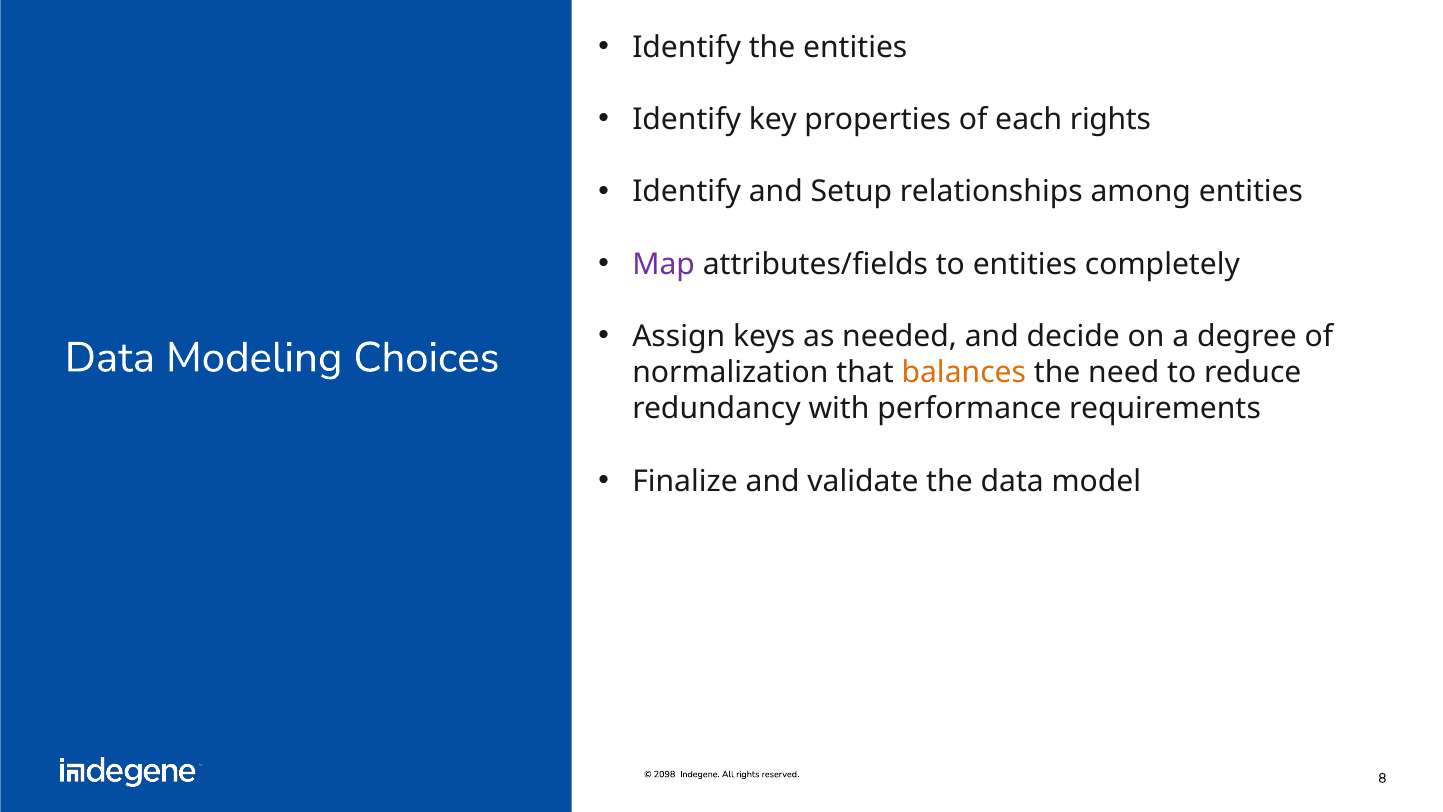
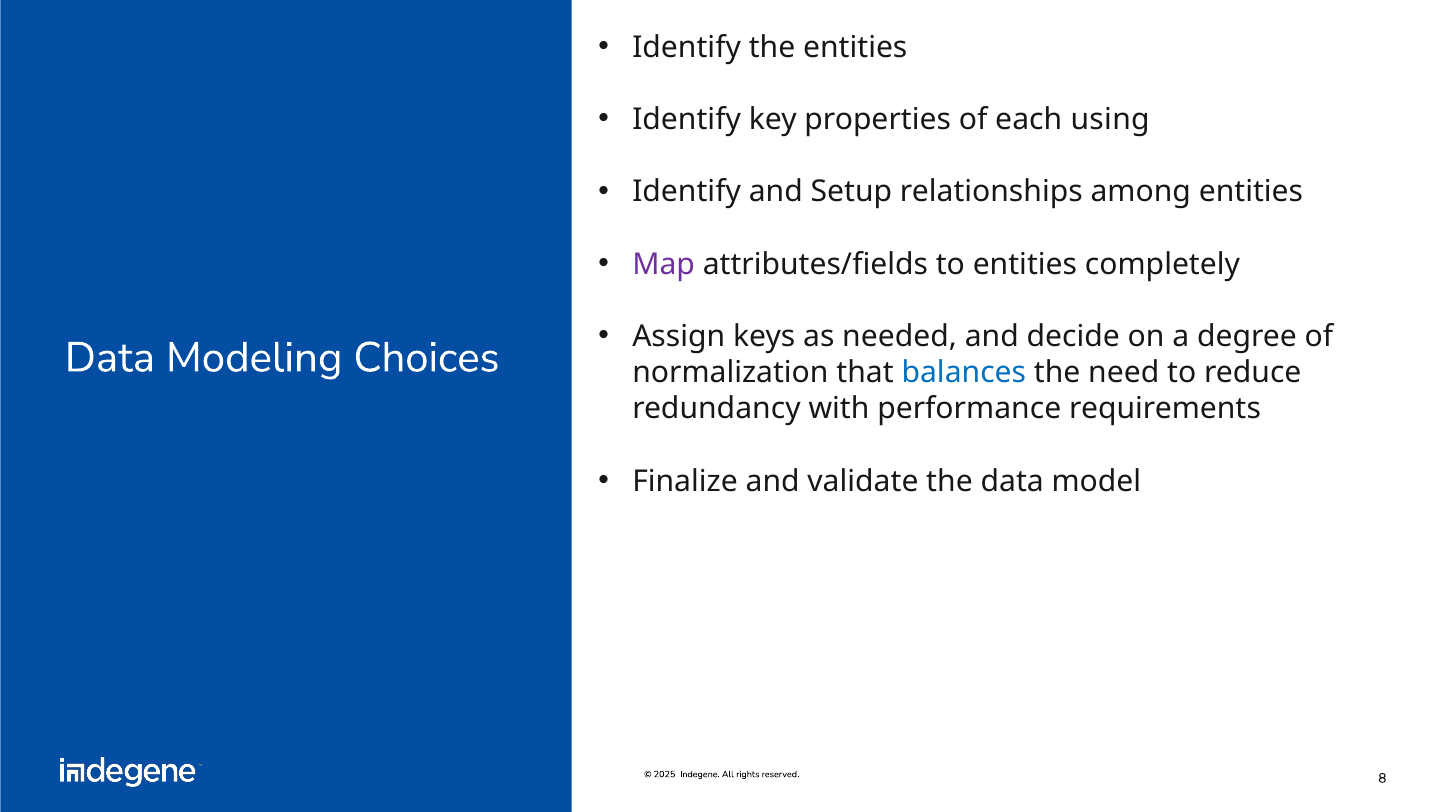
each rights: rights -> using
balances colour: orange -> blue
2098: 2098 -> 2025
